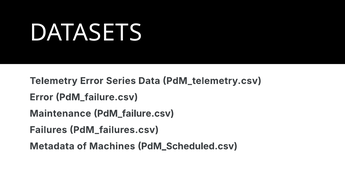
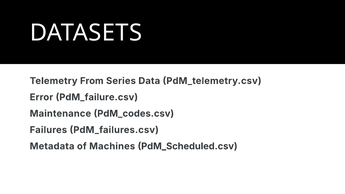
Telemetry Error: Error -> From
Maintenance PdM_failure.csv: PdM_failure.csv -> PdM_codes.csv
